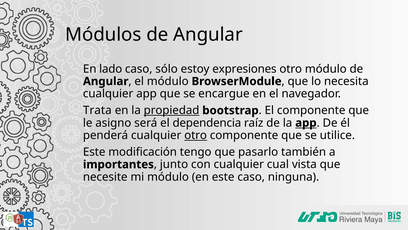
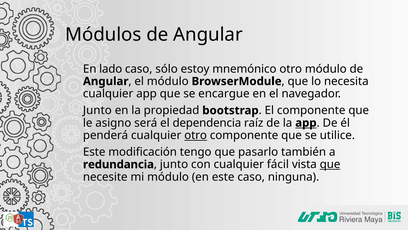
expresiones: expresiones -> mnemónico
Trata at (97, 110): Trata -> Junto
propiedad underline: present -> none
importantes: importantes -> redundancia
cual: cual -> fácil
que at (330, 164) underline: none -> present
